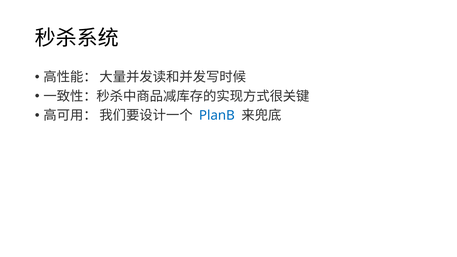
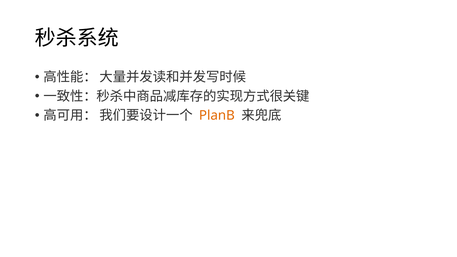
PlanB colour: blue -> orange
